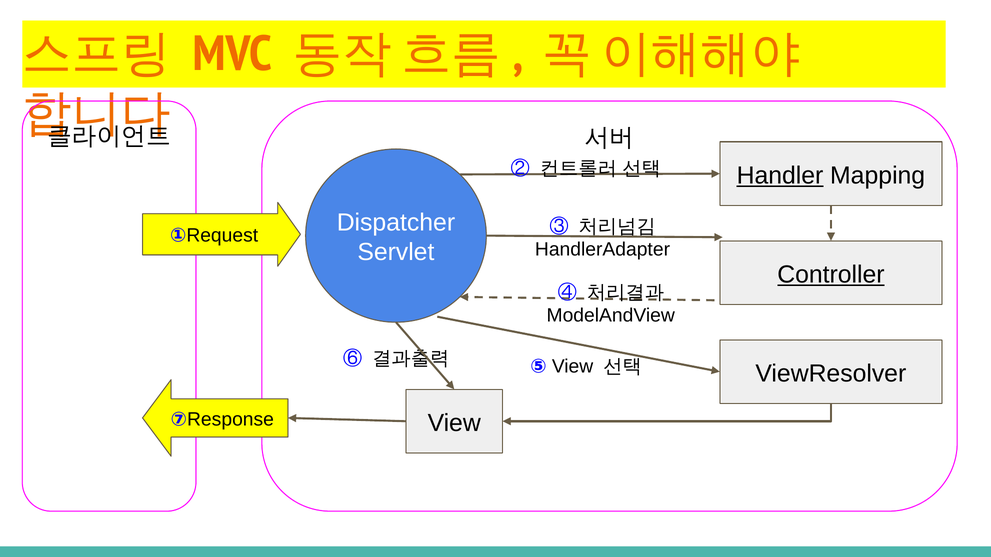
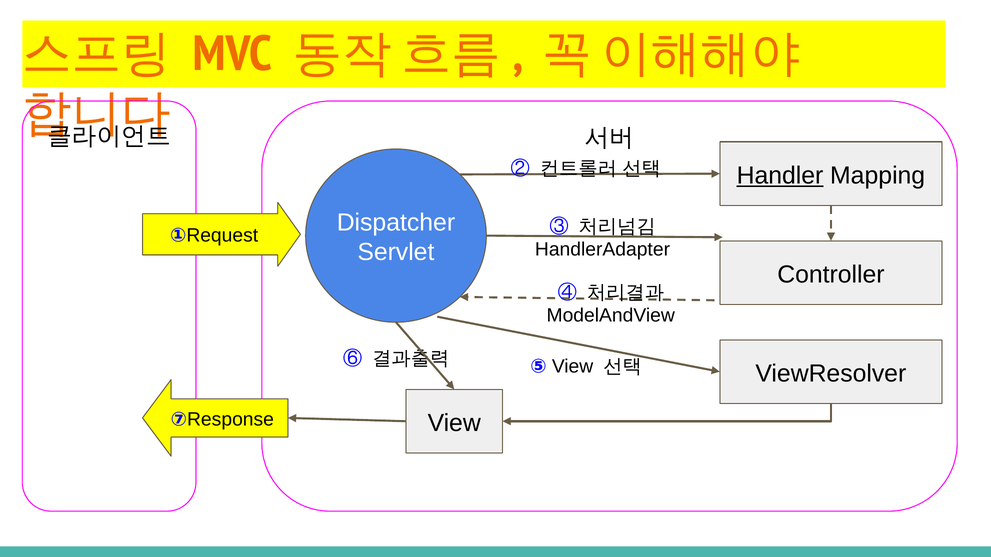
Controller underline: present -> none
